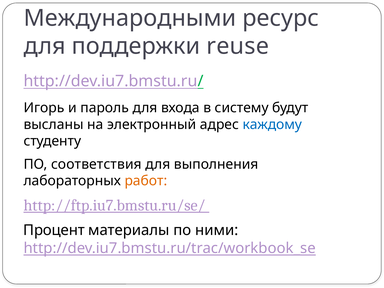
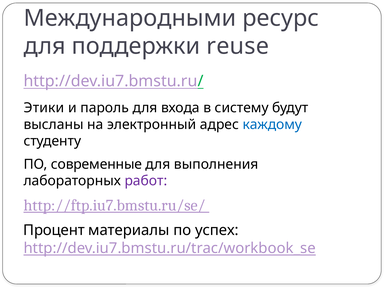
Игорь: Игорь -> Этики
соответствия: соответствия -> современные
работ colour: orange -> purple
ними: ними -> успех
